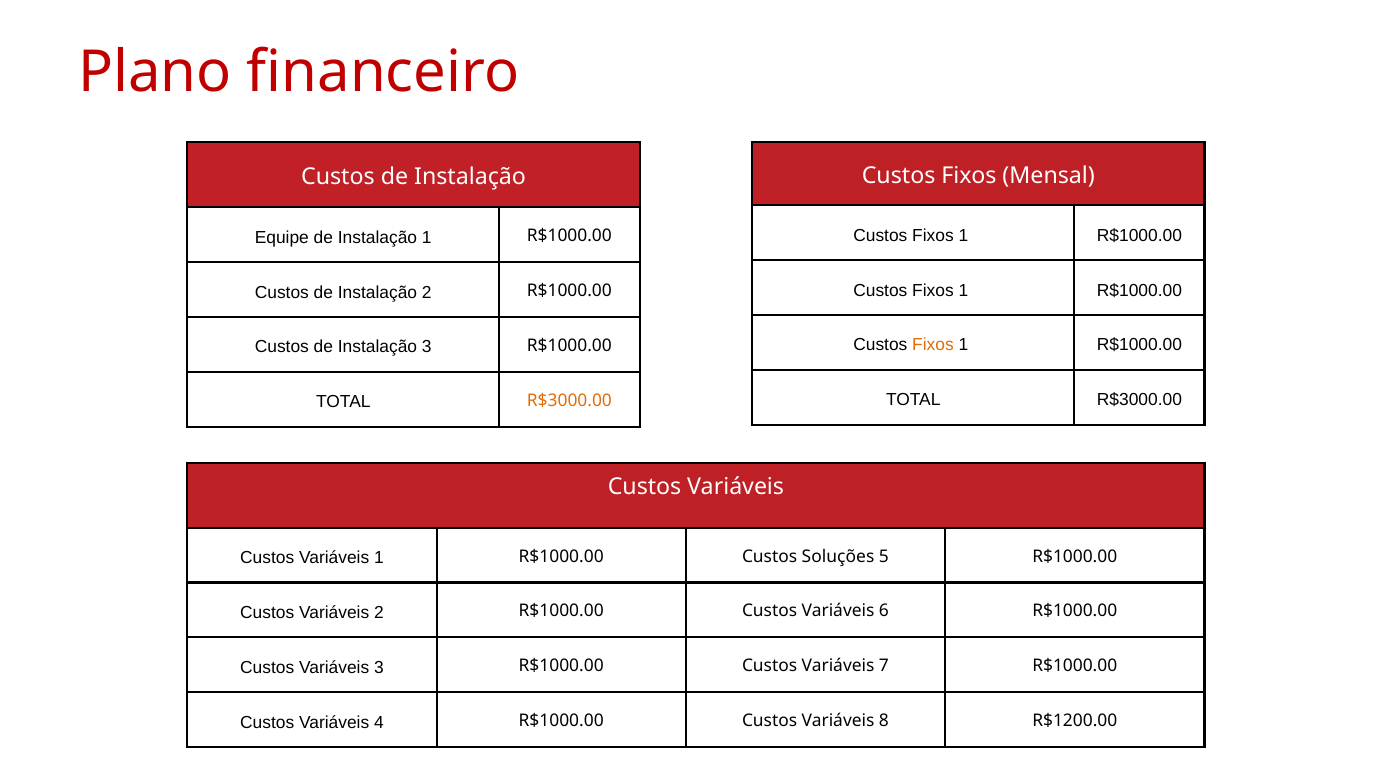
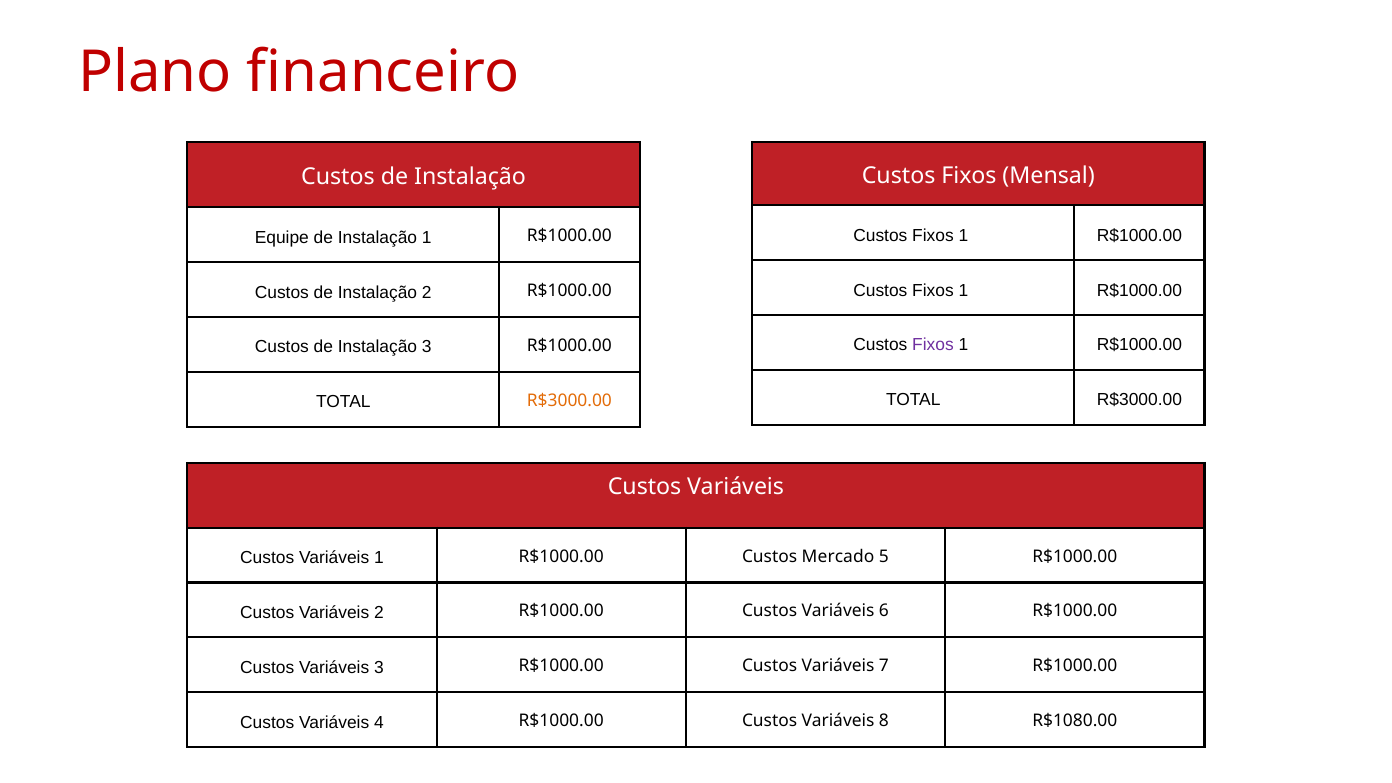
Fixos at (933, 345) colour: orange -> purple
Soluções: Soluções -> Mercado
R$1200.00: R$1200.00 -> R$1080.00
